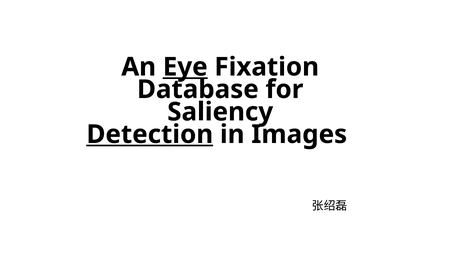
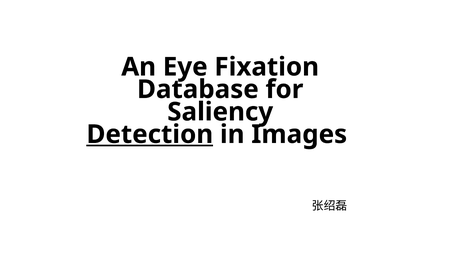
Eye underline: present -> none
